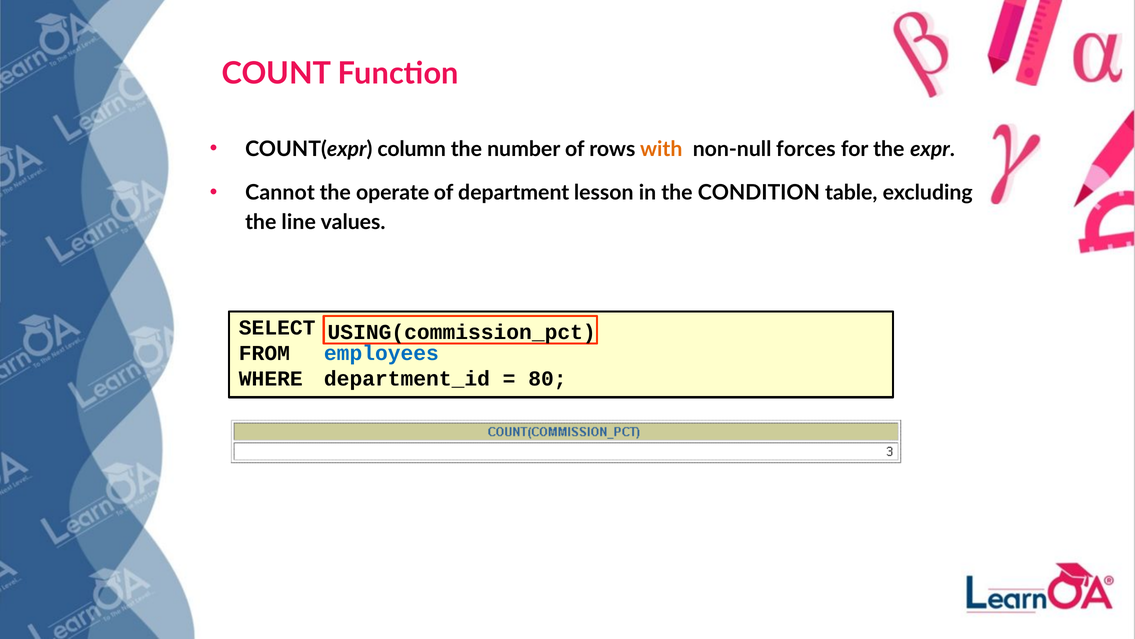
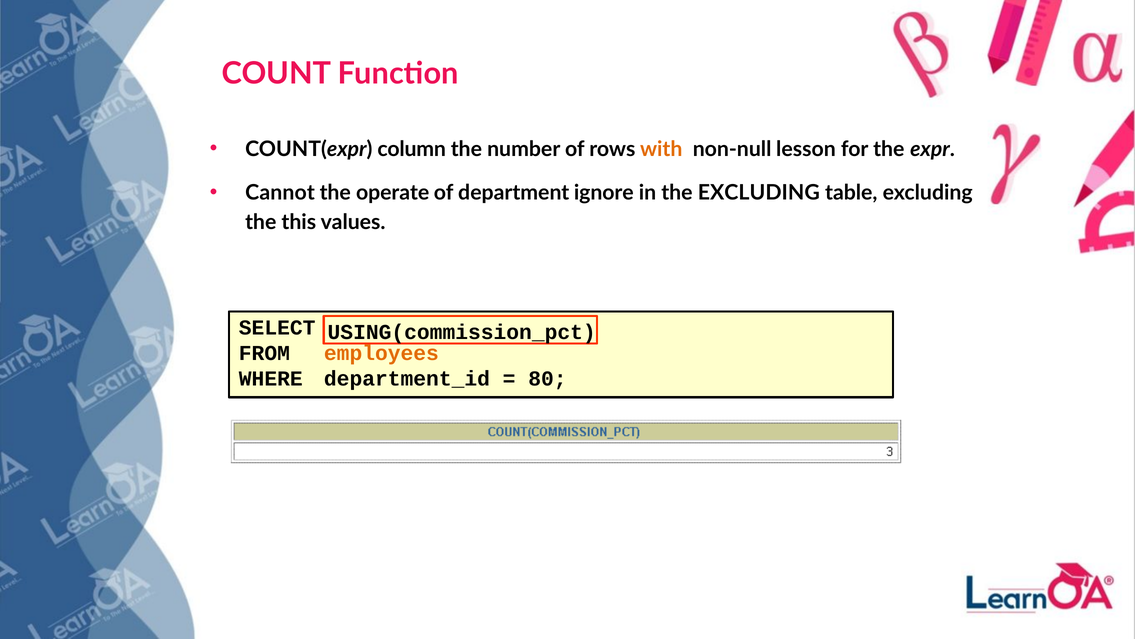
forces: forces -> lesson
lesson: lesson -> ignore
the CONDITION: CONDITION -> EXCLUDING
line: line -> this
employees colour: blue -> orange
